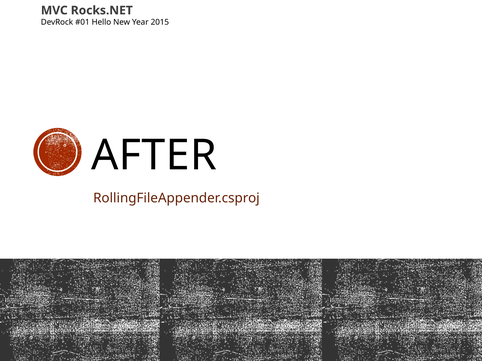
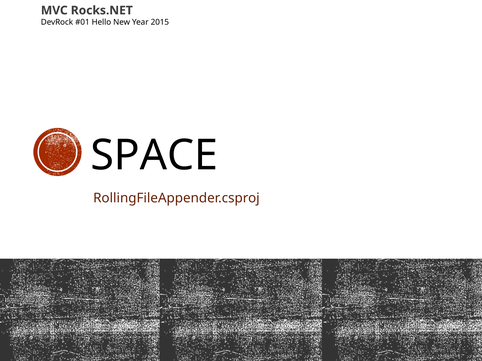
AFTER: AFTER -> SPACE
